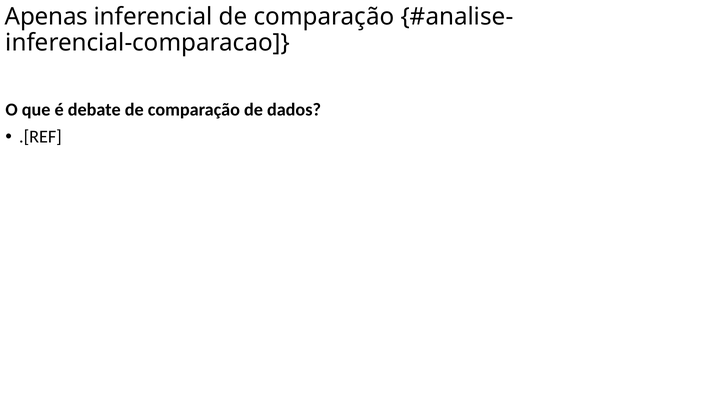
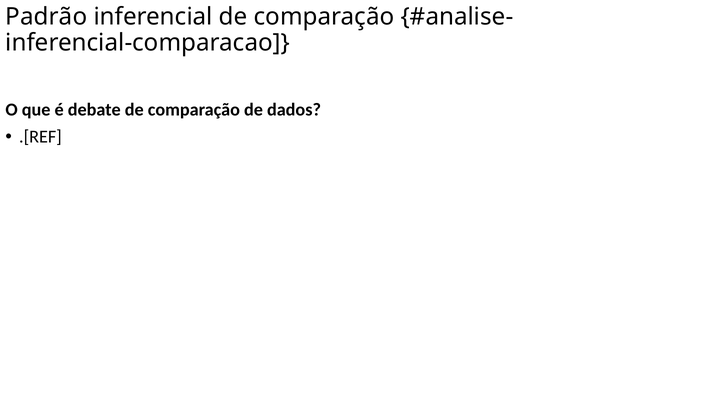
Apenas: Apenas -> Padrão
